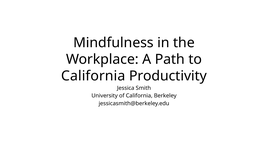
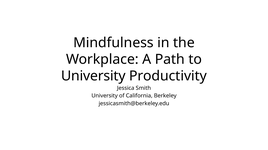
California at (93, 76): California -> University
